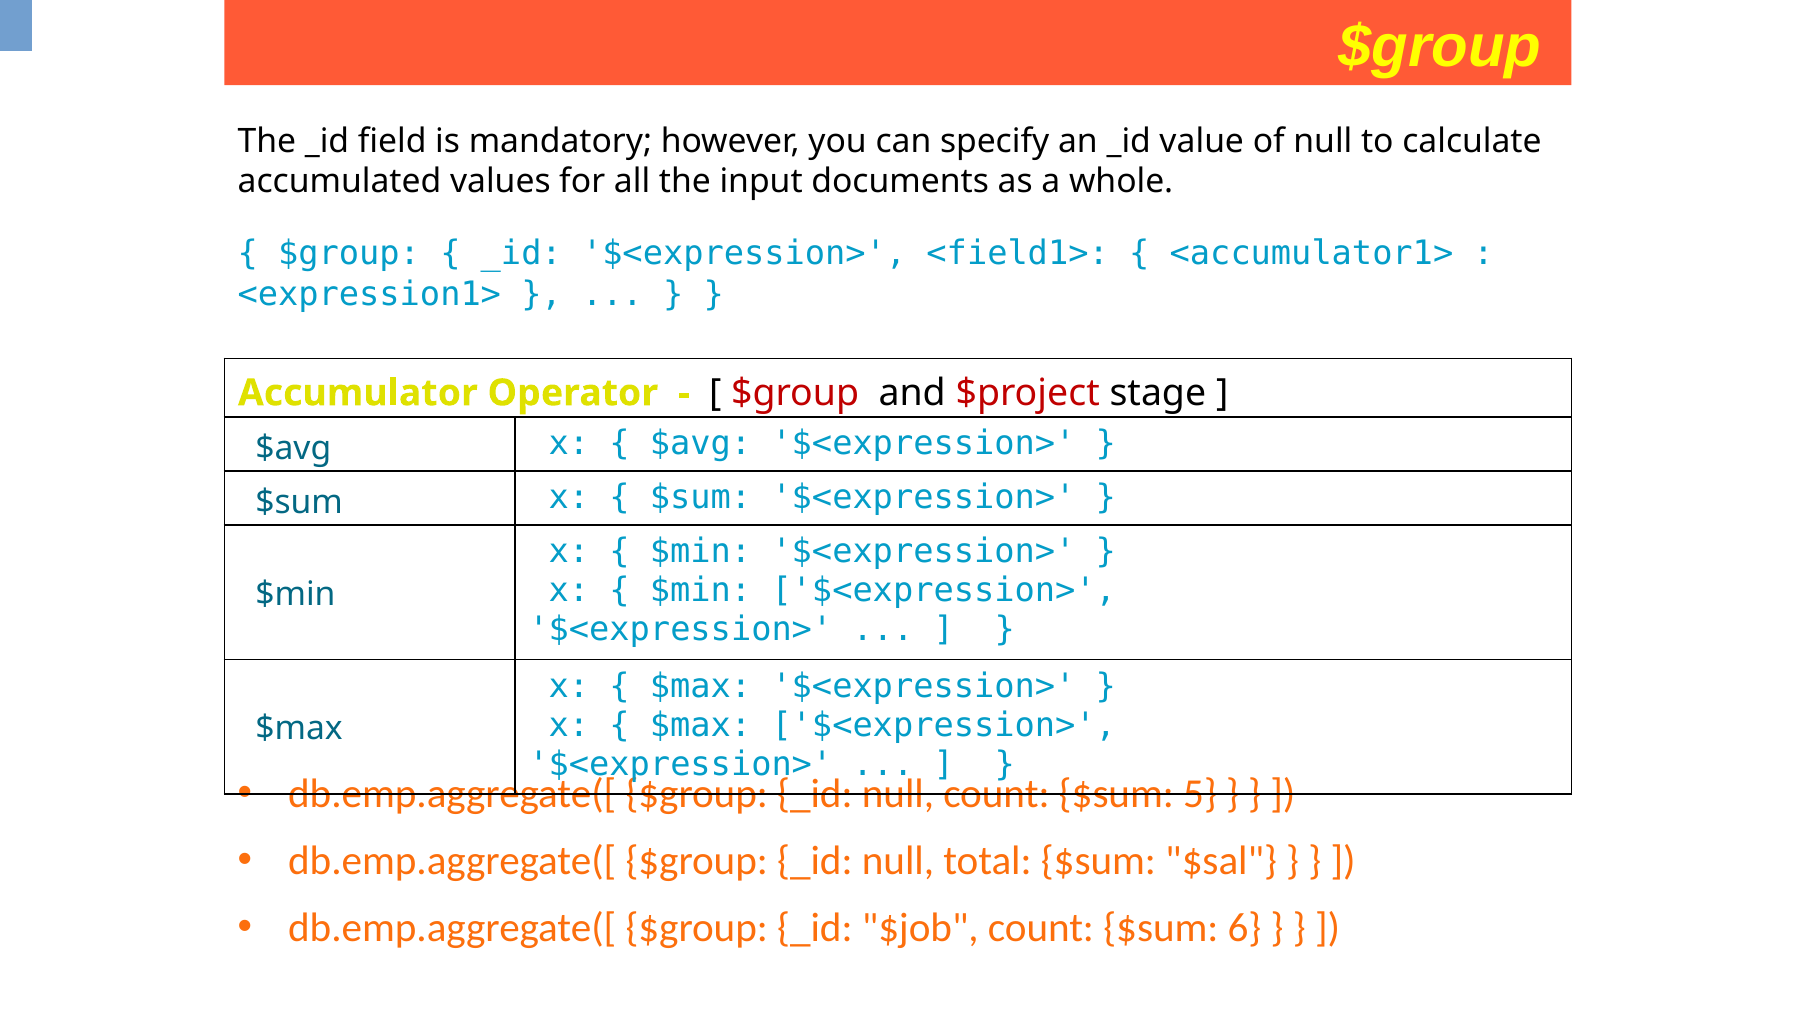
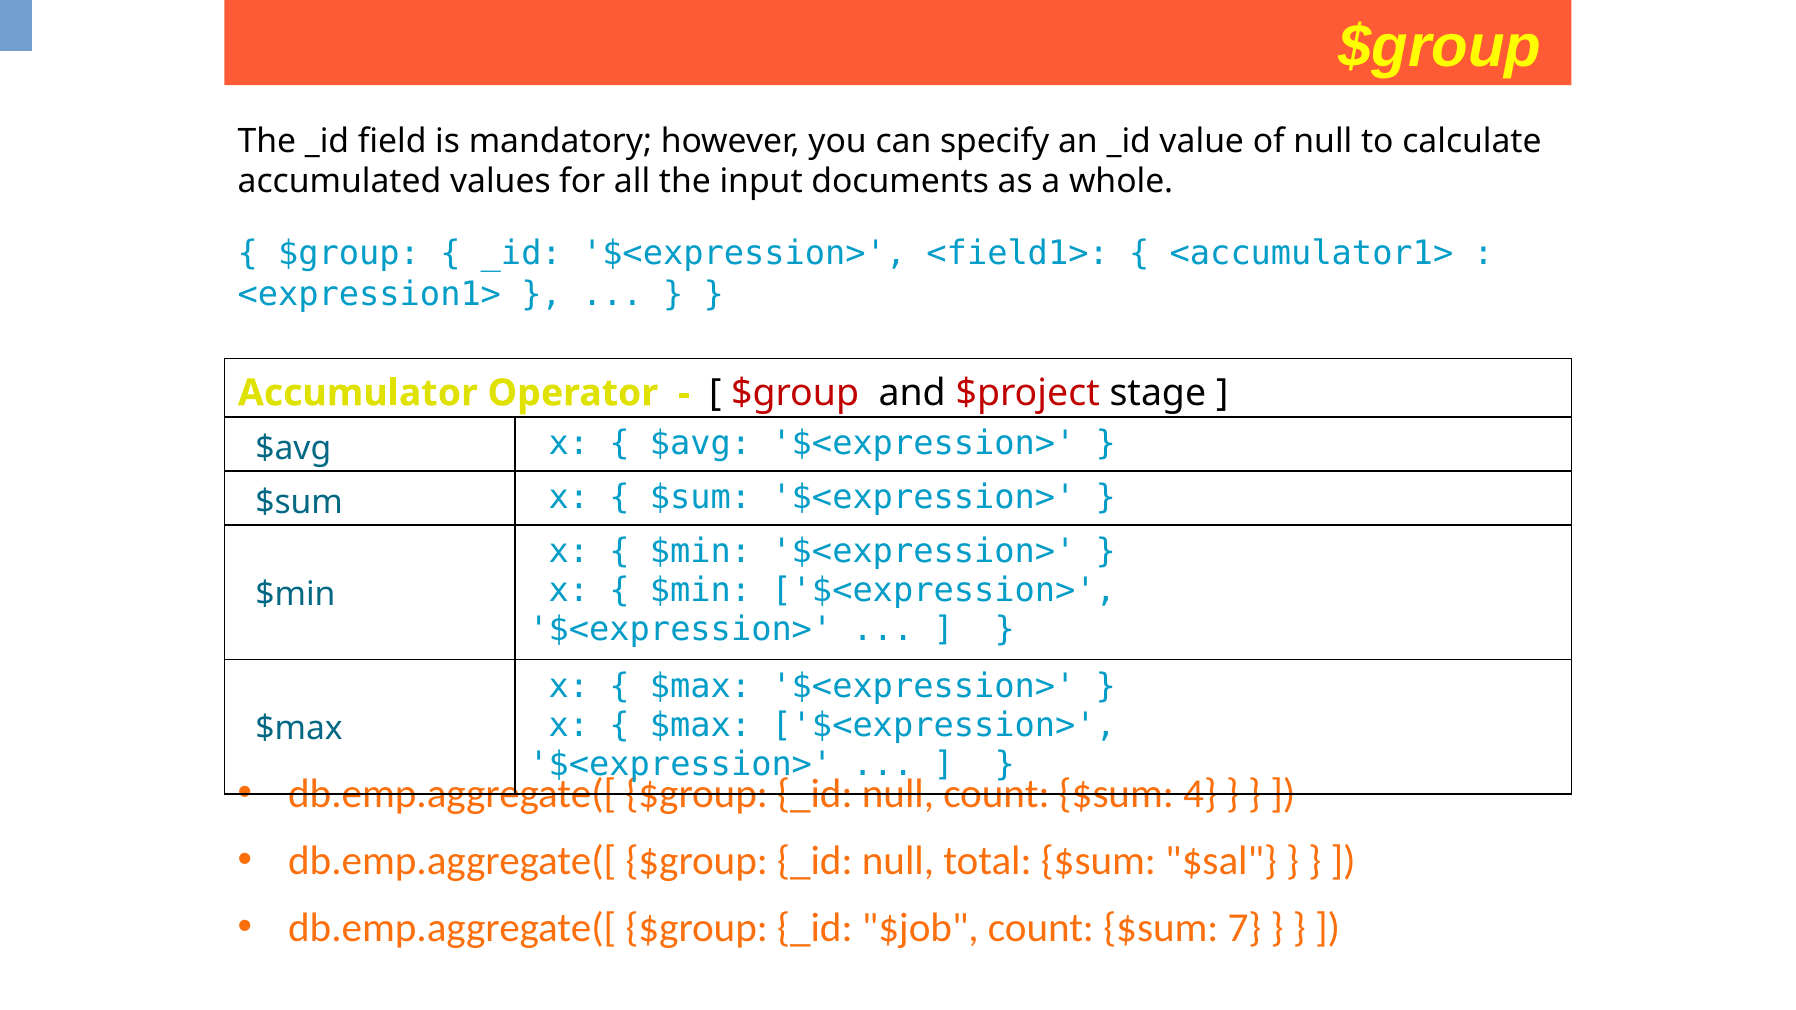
5: 5 -> 4
6: 6 -> 7
